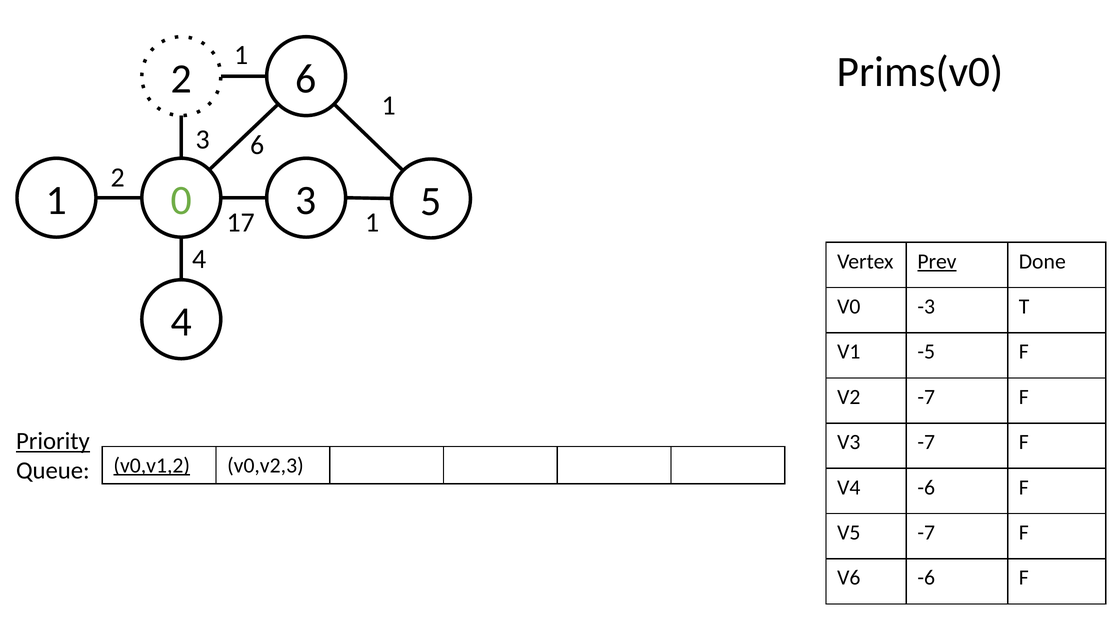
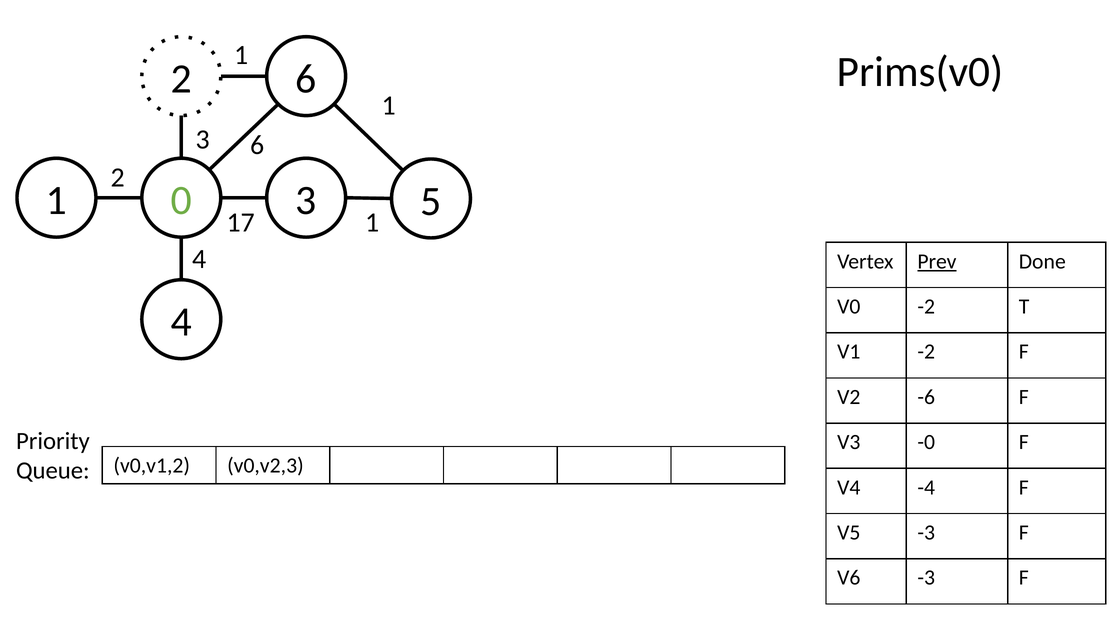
V0 -3: -3 -> -2
V1 -5: -5 -> -2
V2 -7: -7 -> -6
Priority underline: present -> none
V3 -7: -7 -> -0
v0,v1,2 underline: present -> none
V4 -6: -6 -> -4
V5 -7: -7 -> -3
V6 -6: -6 -> -3
